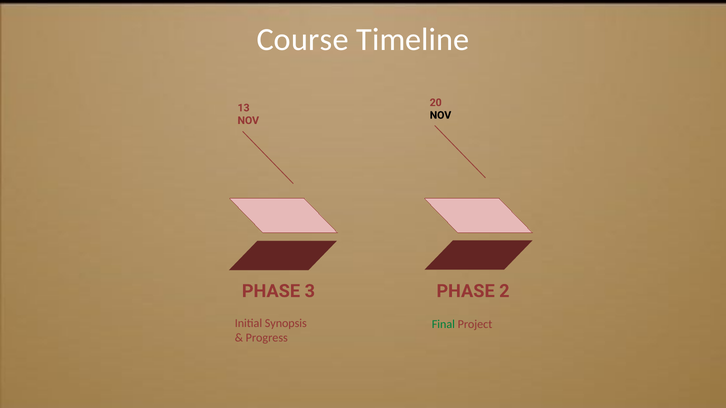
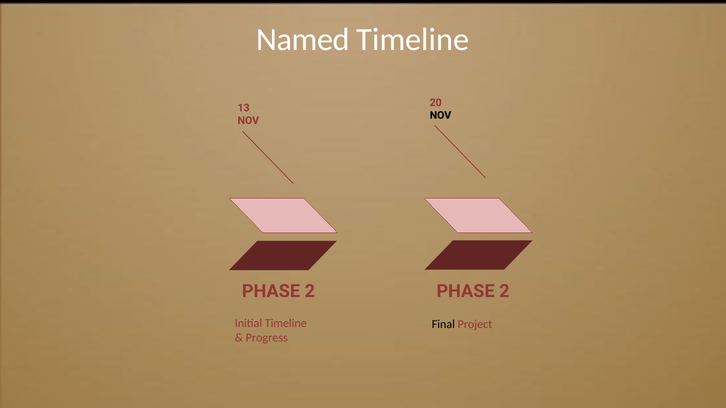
Course: Course -> Named
3 at (310, 291): 3 -> 2
Initial Synopsis: Synopsis -> Timeline
Final colour: green -> black
